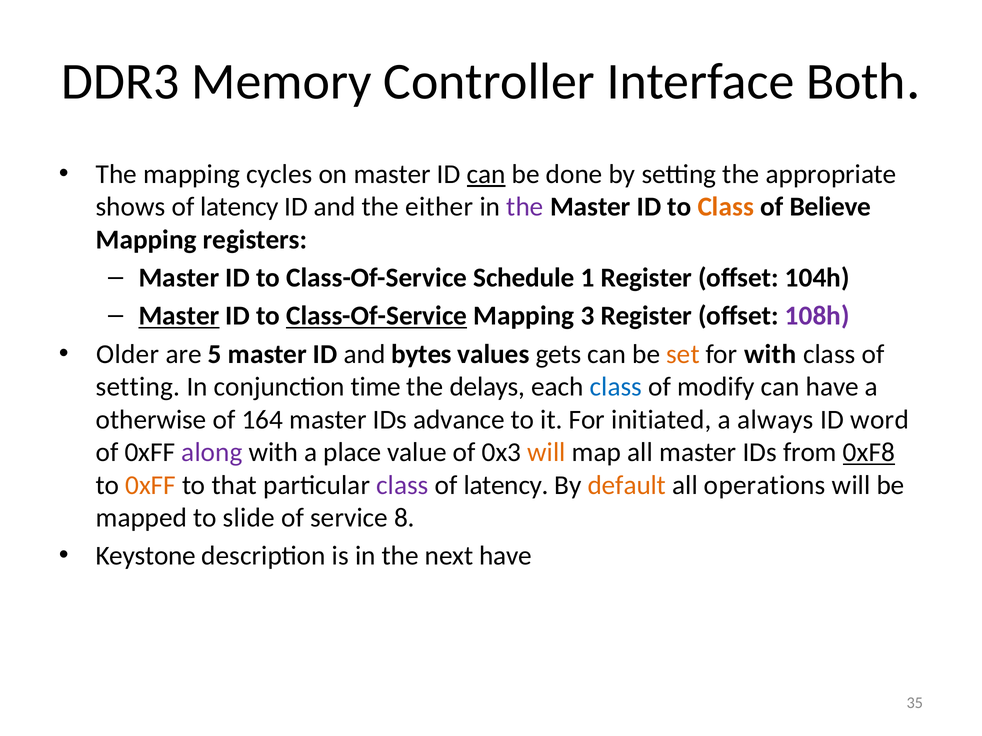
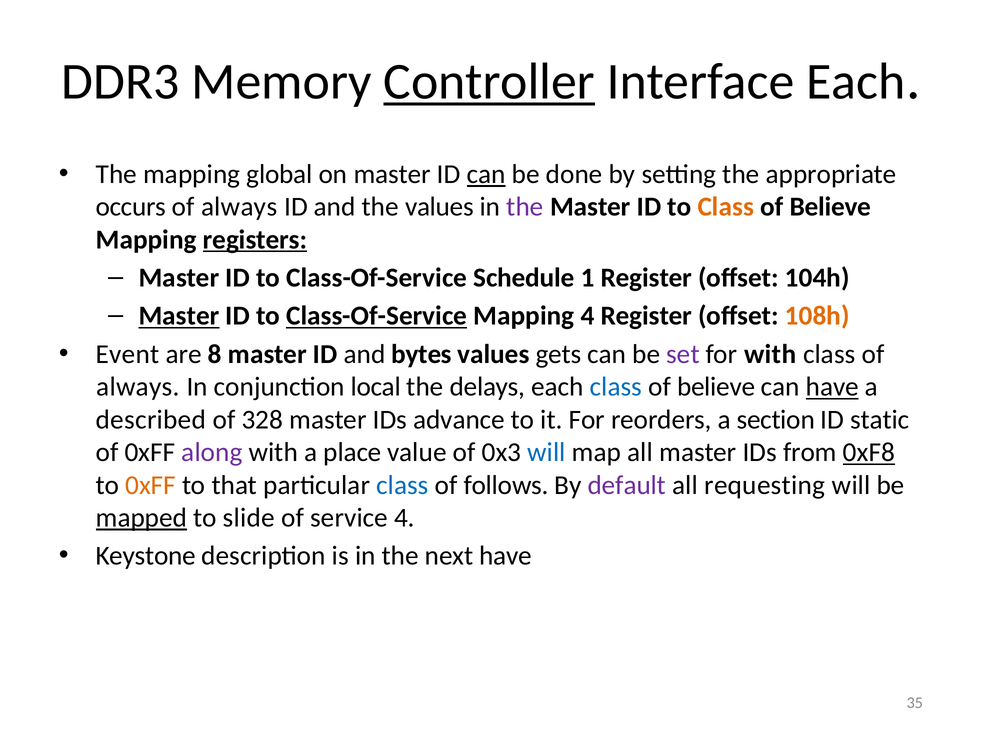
Controller underline: none -> present
Interface Both: Both -> Each
cycles: cycles -> global
shows: shows -> occurs
latency at (239, 207): latency -> always
the either: either -> values
registers underline: none -> present
Mapping 3: 3 -> 4
108h colour: purple -> orange
Older: Older -> Event
5: 5 -> 8
set colour: orange -> purple
setting at (138, 387): setting -> always
time: time -> local
modify at (716, 387): modify -> believe
have at (832, 387) underline: none -> present
otherwise: otherwise -> described
164: 164 -> 328
initiated: initiated -> reorders
always: always -> section
word: word -> static
will at (547, 453) colour: orange -> blue
class at (402, 485) colour: purple -> blue
latency at (506, 485): latency -> follows
default colour: orange -> purple
operations: operations -> requesting
mapped underline: none -> present
service 8: 8 -> 4
